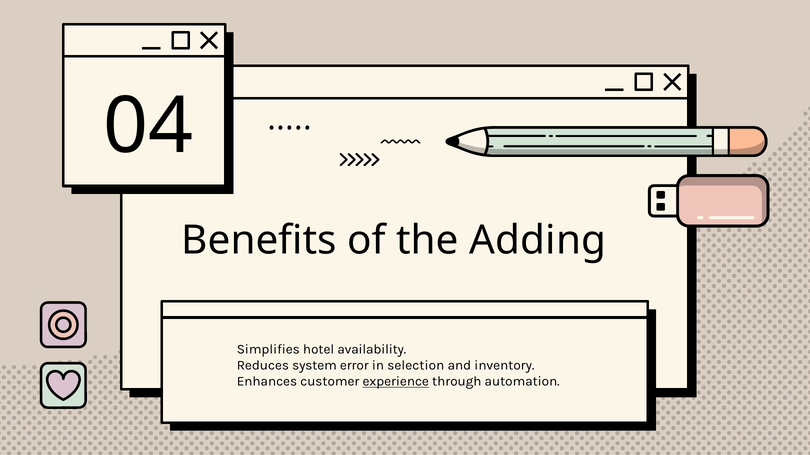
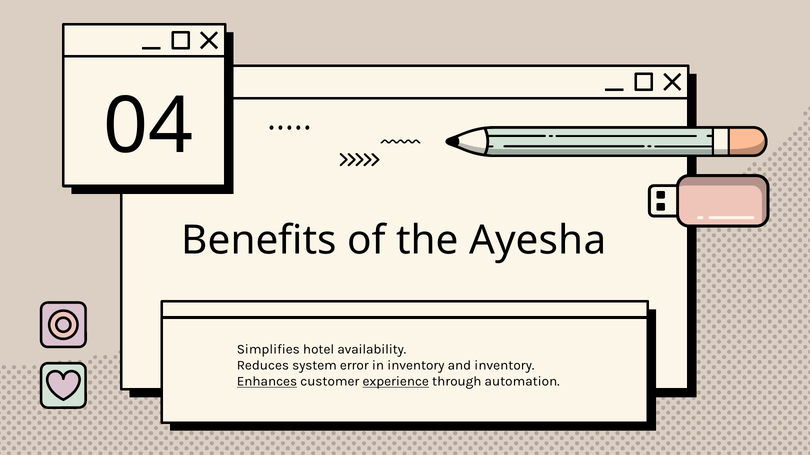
Adding: Adding -> Ayesha
in selection: selection -> inventory
Enhances underline: none -> present
